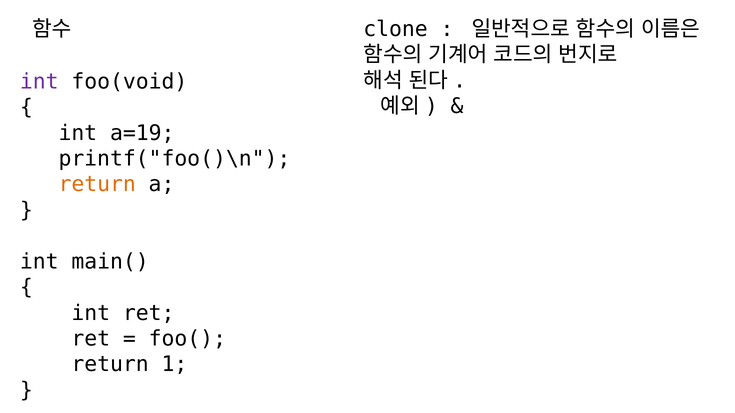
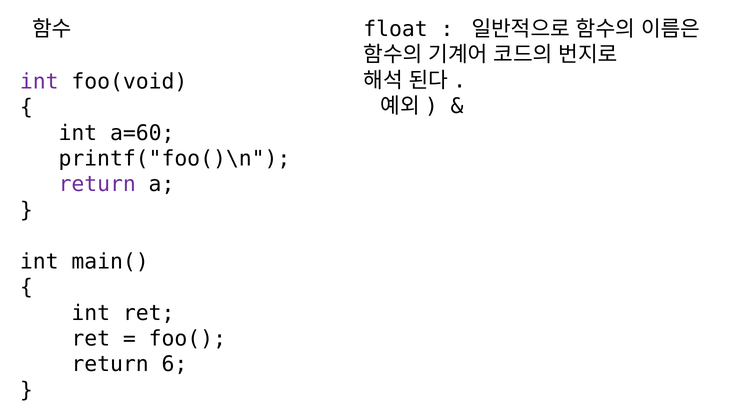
clone: clone -> float
a=19: a=19 -> a=60
return at (97, 185) colour: orange -> purple
1: 1 -> 6
